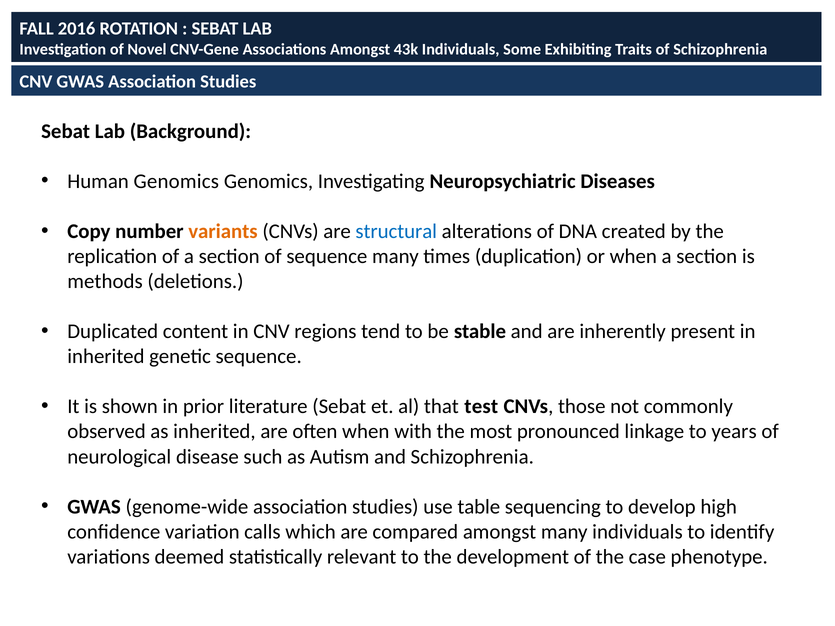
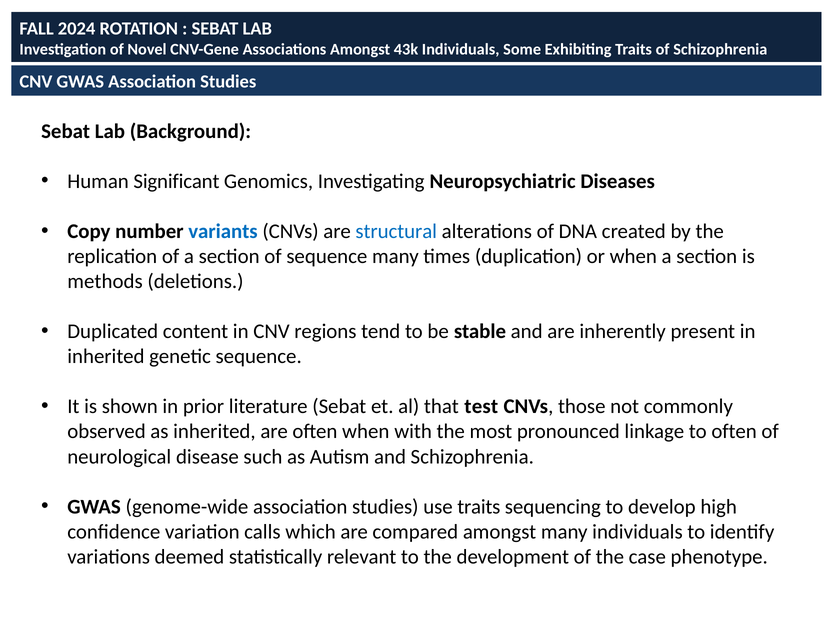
2016: 2016 -> 2024
Human Genomics: Genomics -> Significant
variants colour: orange -> blue
to years: years -> often
use table: table -> traits
